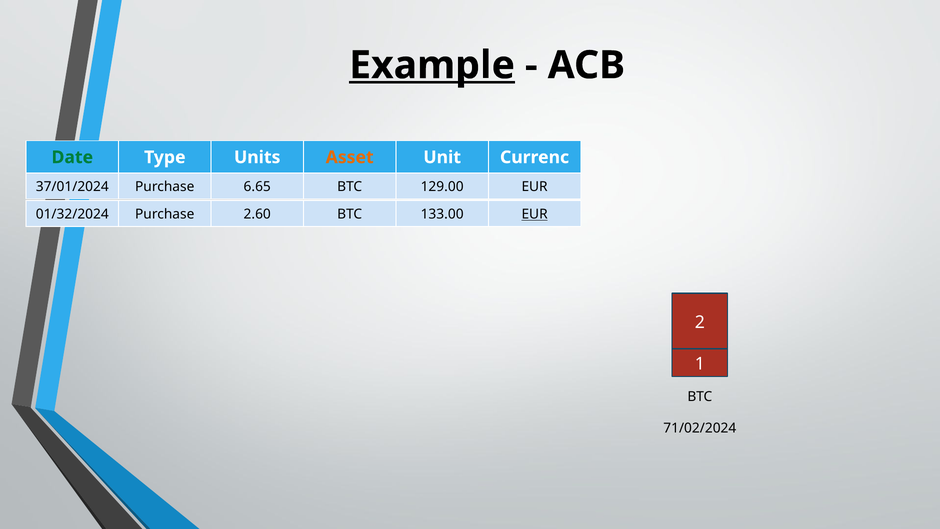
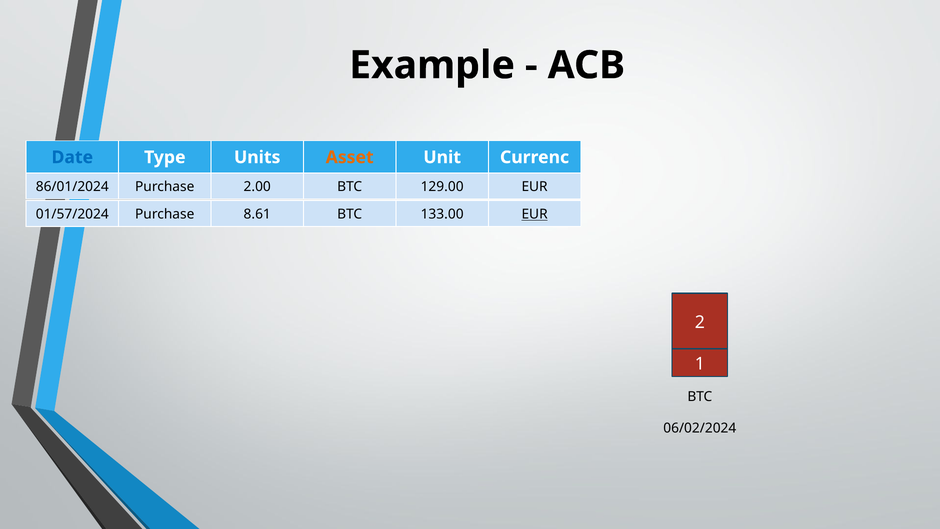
Example underline: present -> none
Date colour: green -> blue
37/01/2024: 37/01/2024 -> 86/01/2024
6.65: 6.65 -> 2.00
01/32/2024: 01/32/2024 -> 01/57/2024
2.60: 2.60 -> 8.61
71/02/2024: 71/02/2024 -> 06/02/2024
